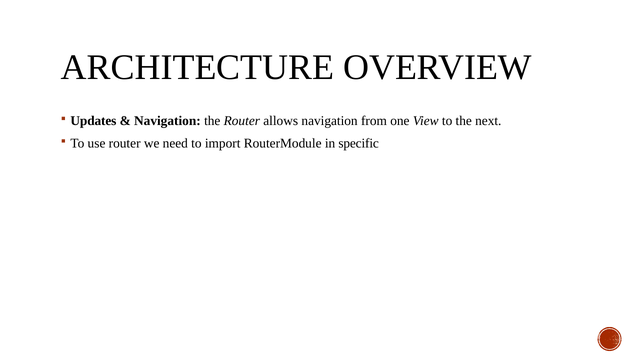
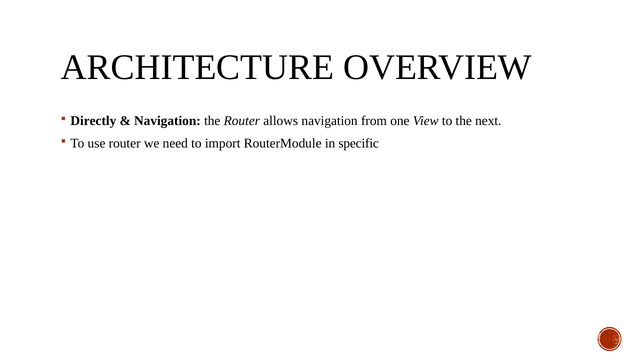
Updates: Updates -> Directly
